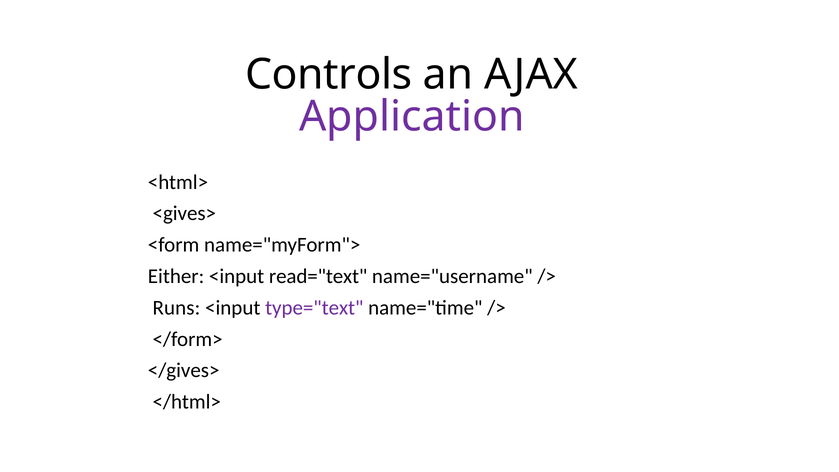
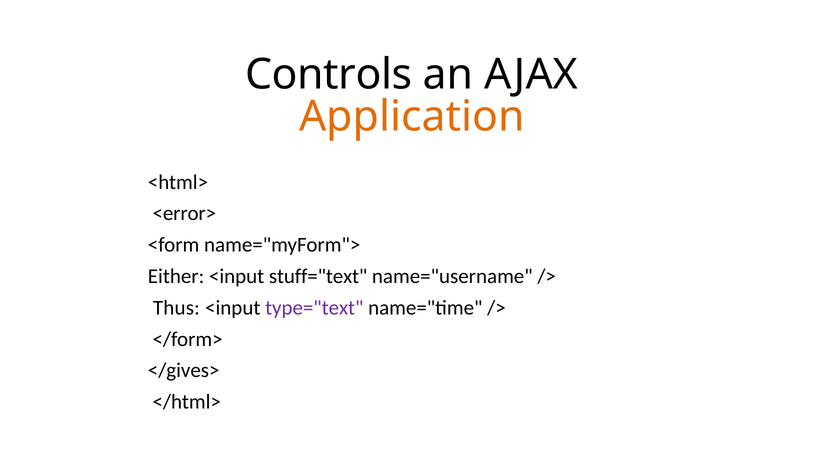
Application colour: purple -> orange
<gives>: <gives> -> <error>
read="text: read="text -> stuff="text
Runs: Runs -> Thus
